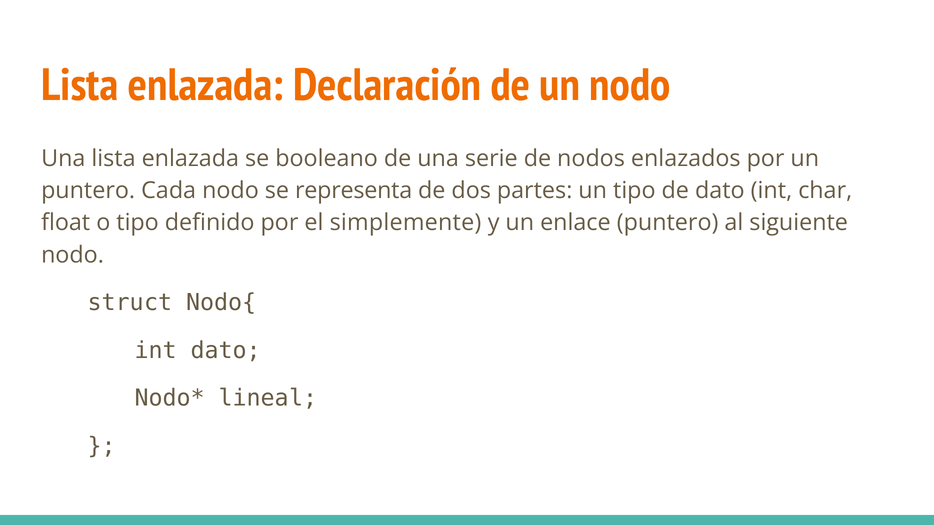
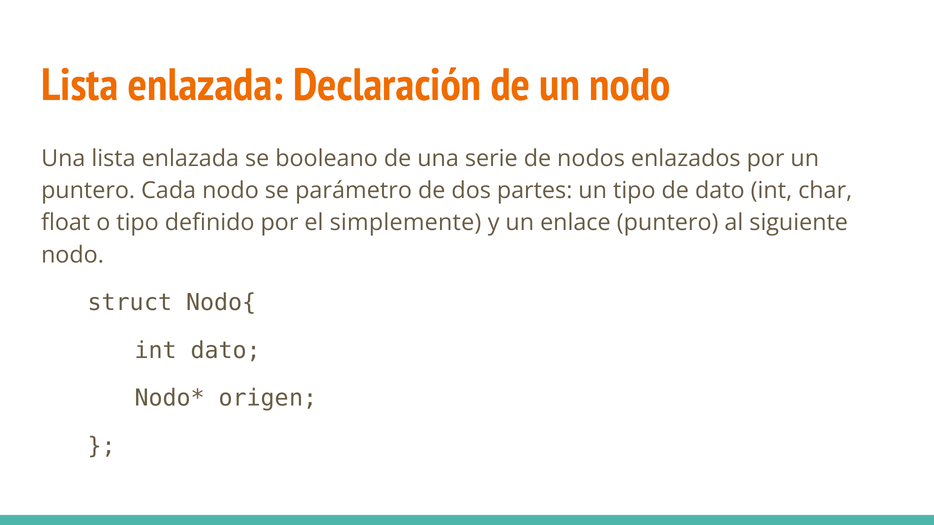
representa: representa -> parámetro
lineal: lineal -> origen
